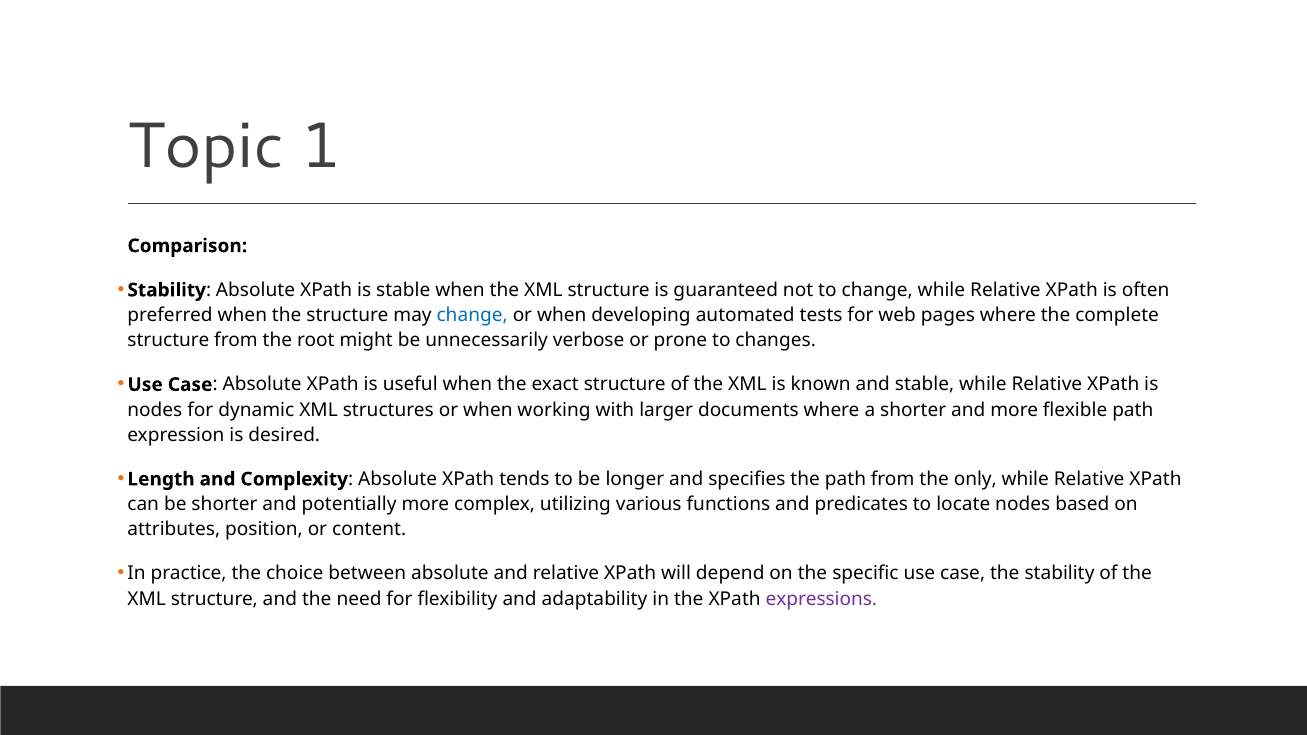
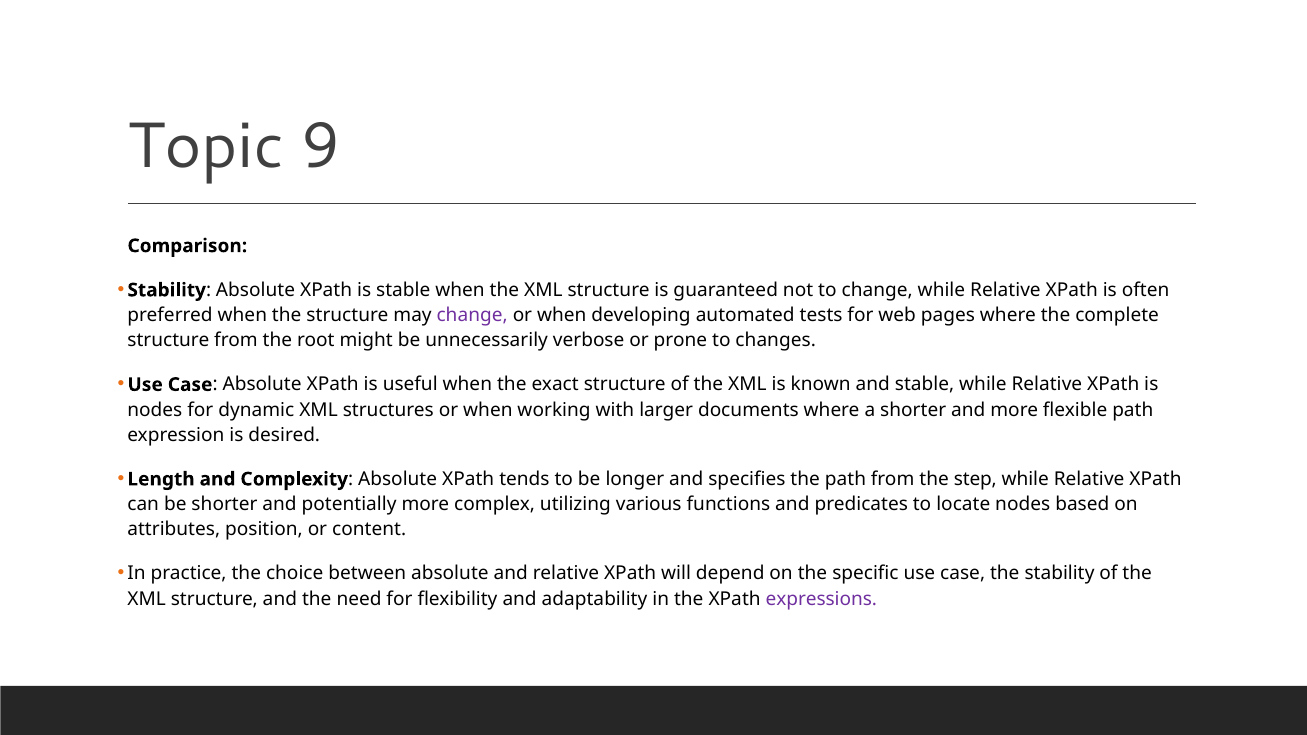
1: 1 -> 9
change at (472, 315) colour: blue -> purple
only: only -> step
